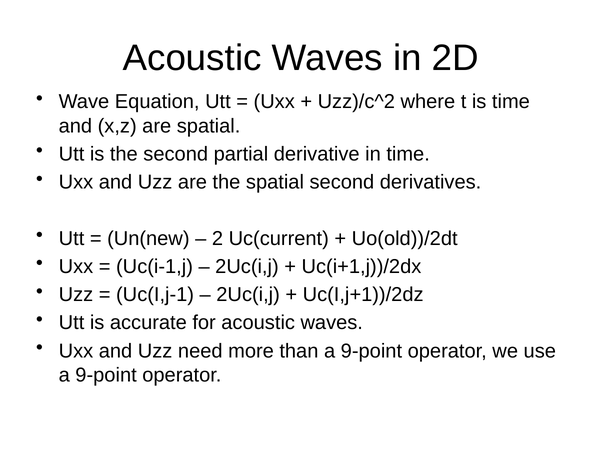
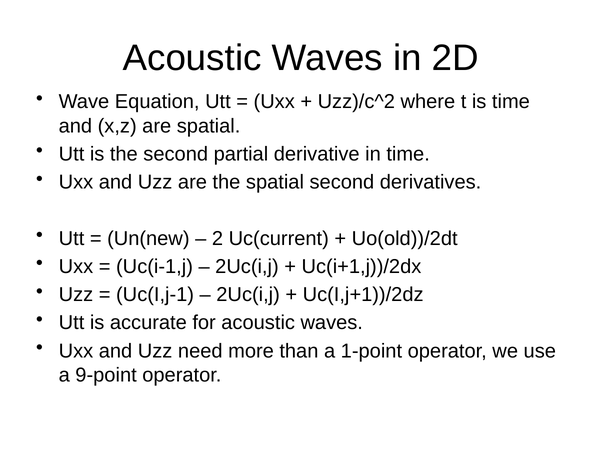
than a 9-point: 9-point -> 1-point
